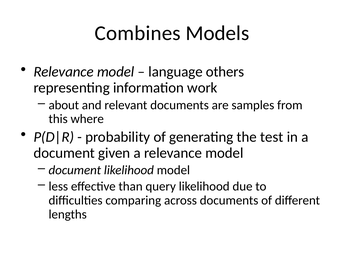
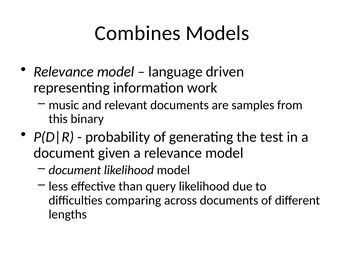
others: others -> driven
about: about -> music
where: where -> binary
